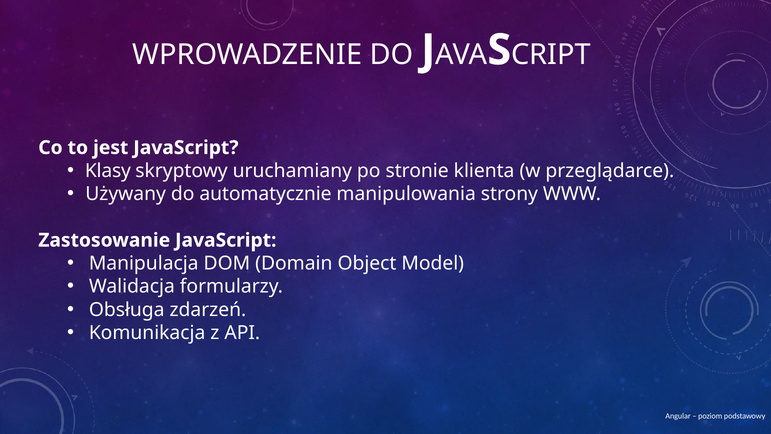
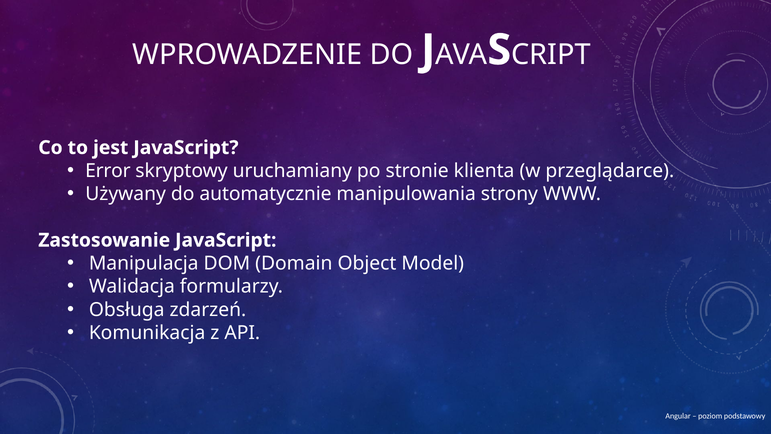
Klasy: Klasy -> Error
